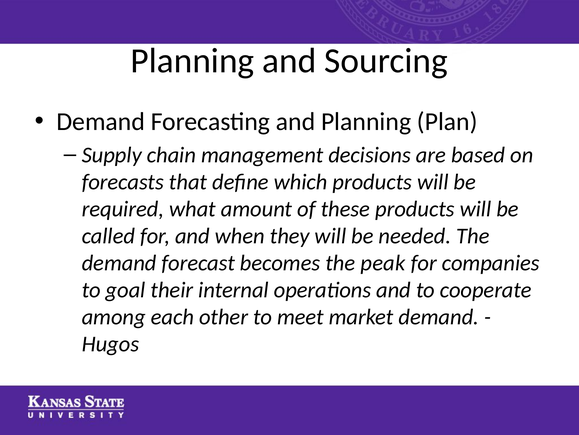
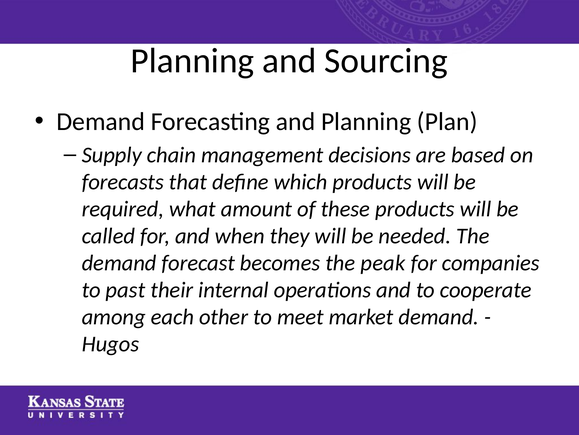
goal: goal -> past
